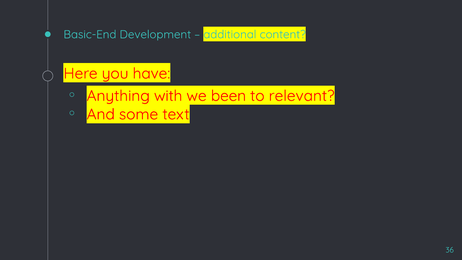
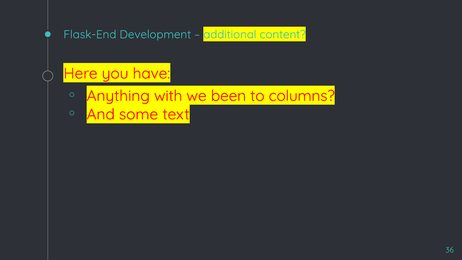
Basic-End: Basic-End -> Flask-End
relevant: relevant -> columns
